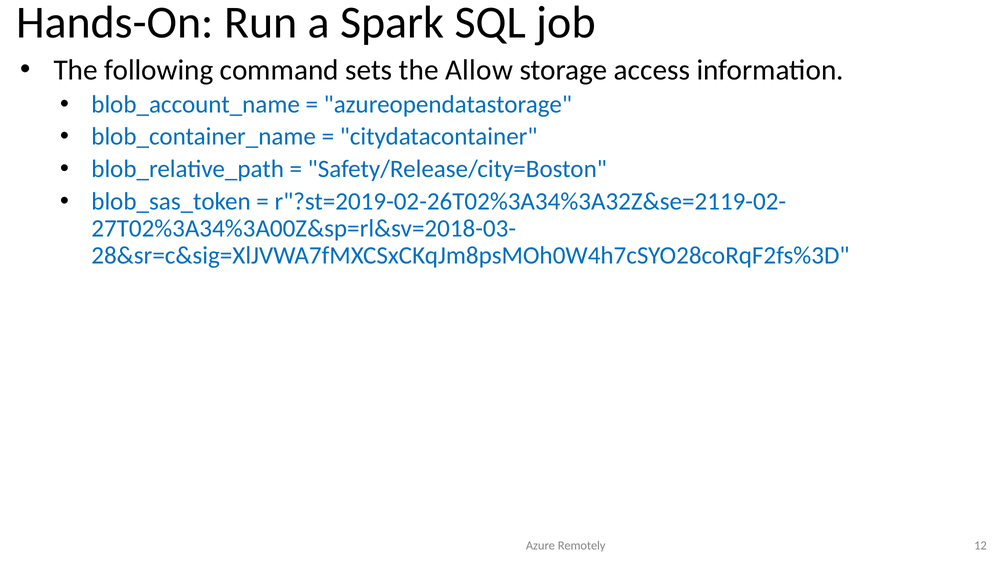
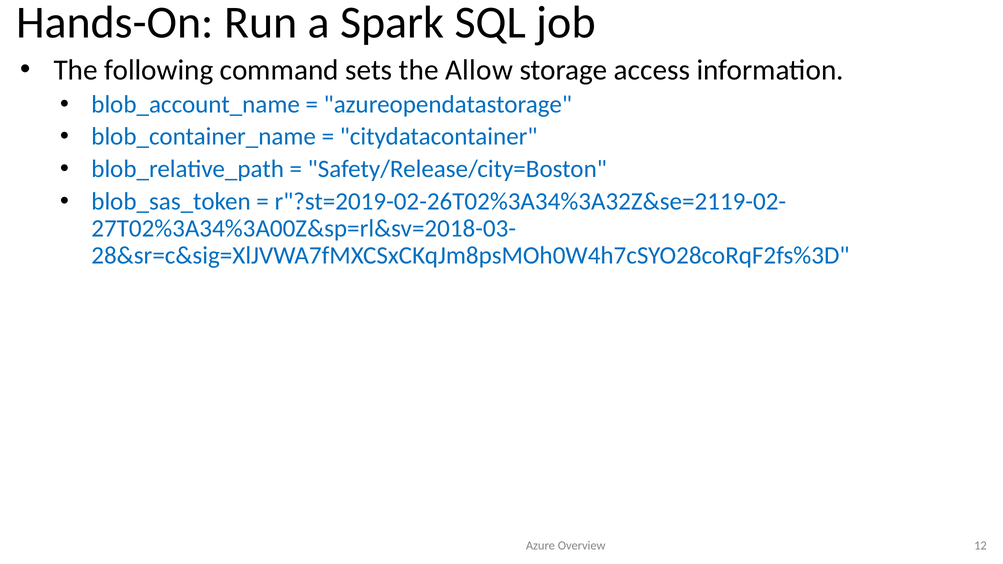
Remotely: Remotely -> Overview
